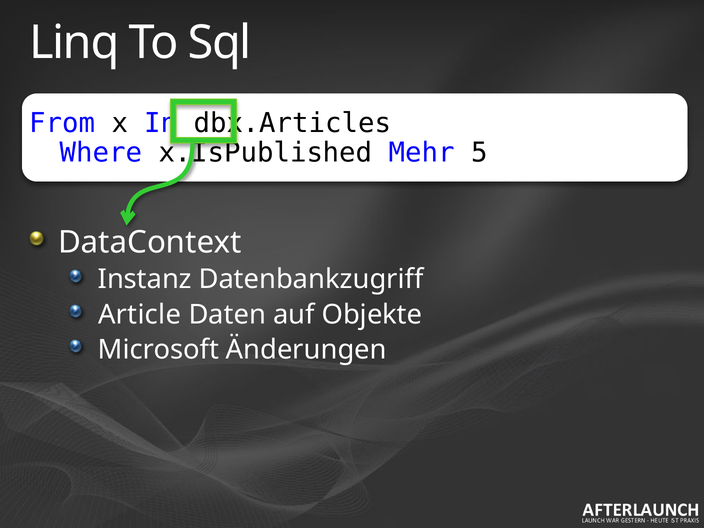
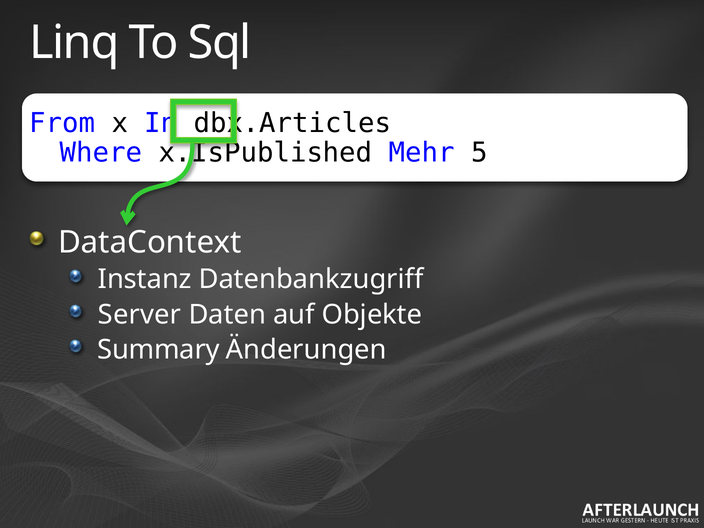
Article: Article -> Server
Microsoft: Microsoft -> Summary
